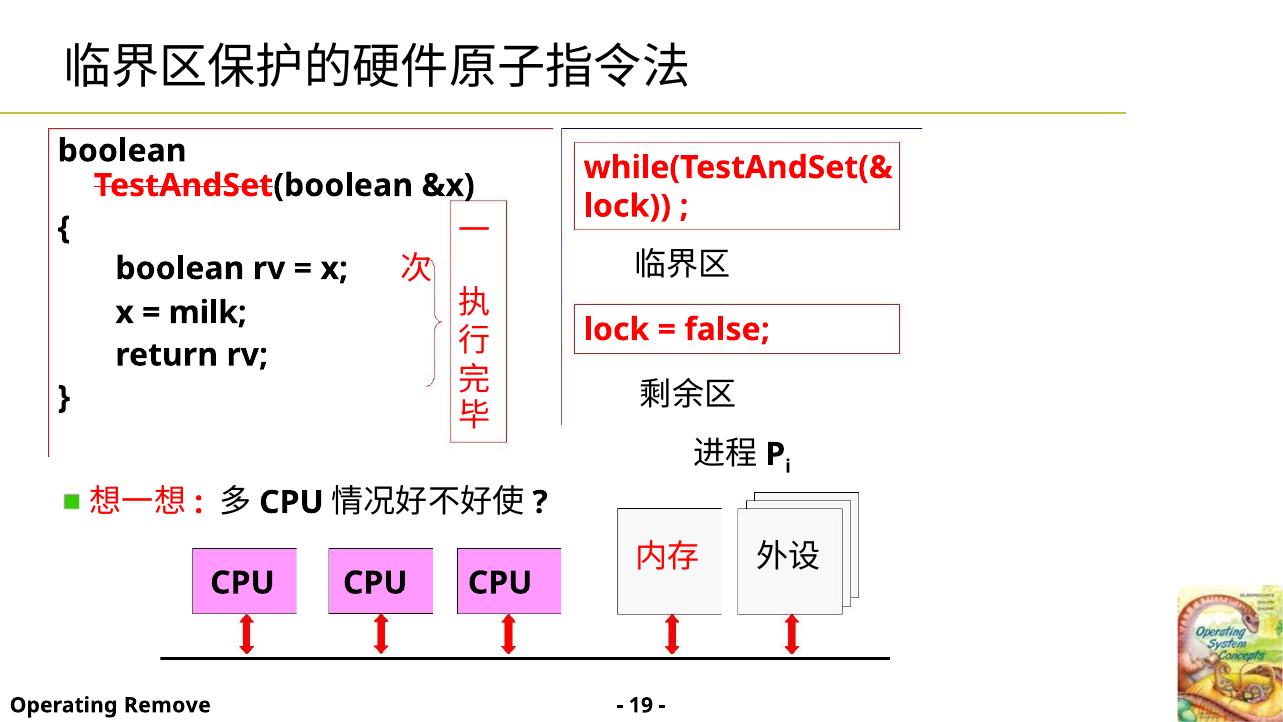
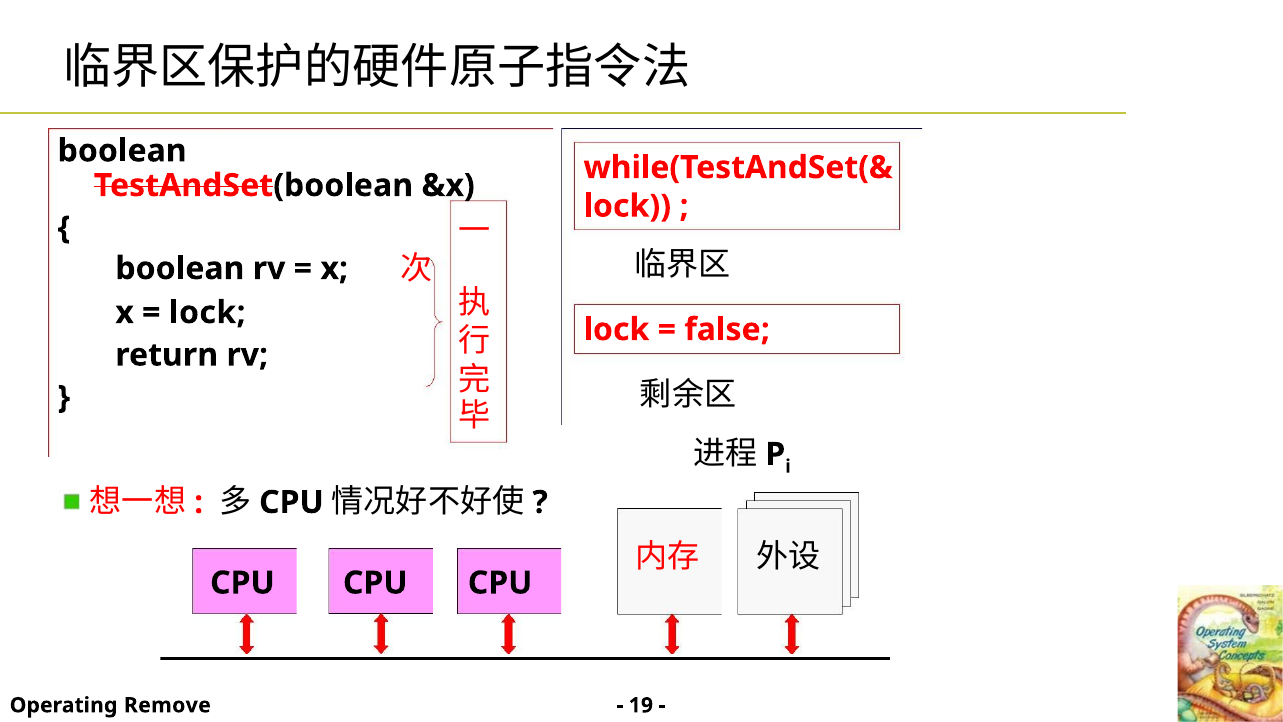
milk at (208, 312): milk -> lock
